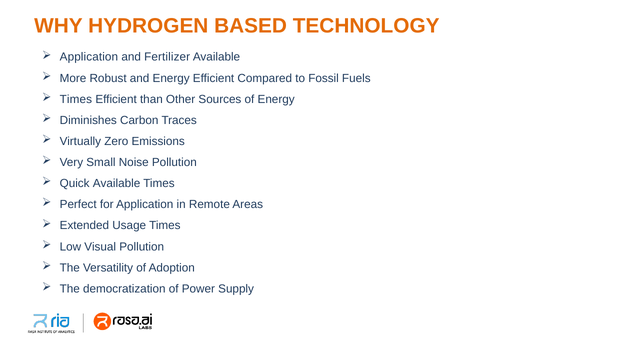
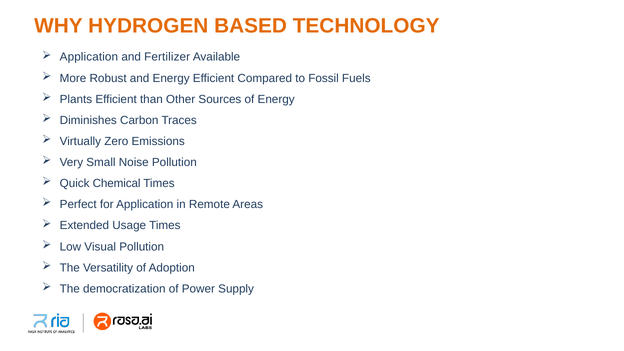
Times at (76, 99): Times -> Plants
Quick Available: Available -> Chemical
